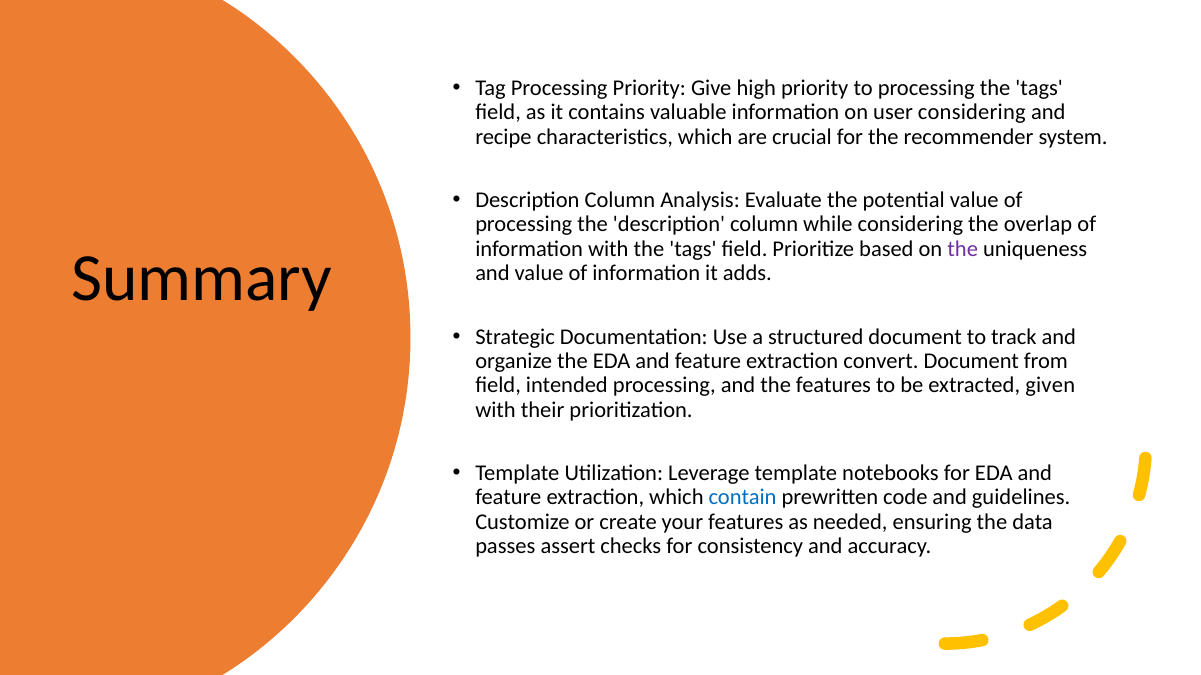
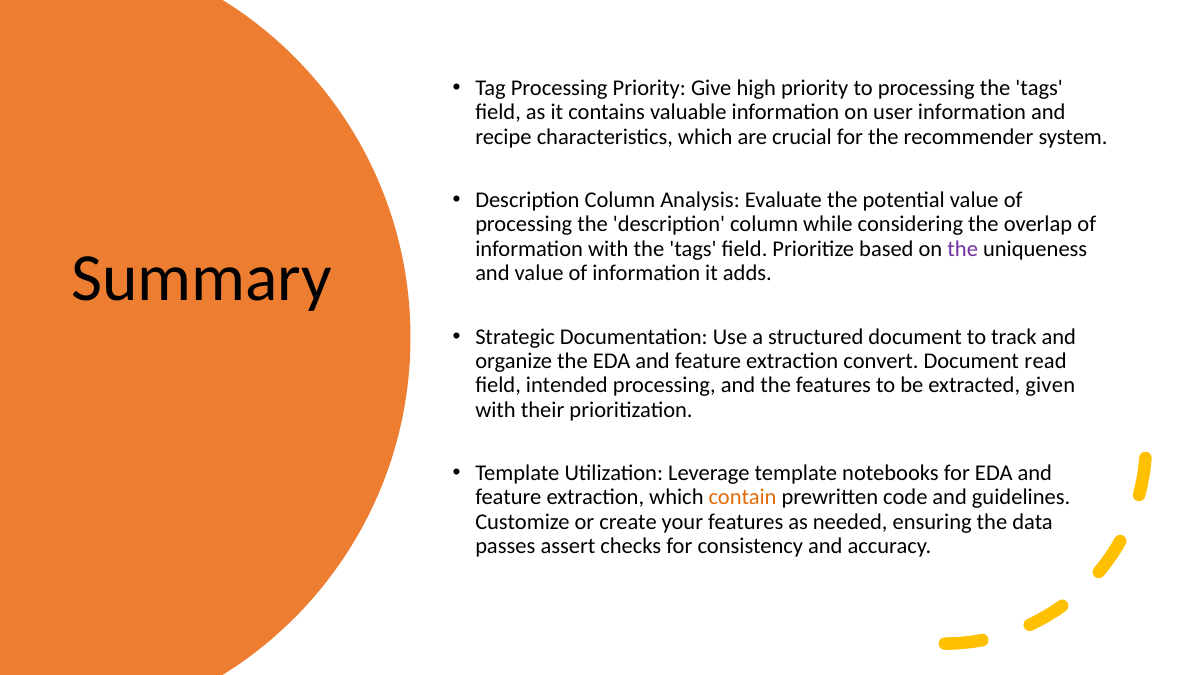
user considering: considering -> information
from: from -> read
contain colour: blue -> orange
